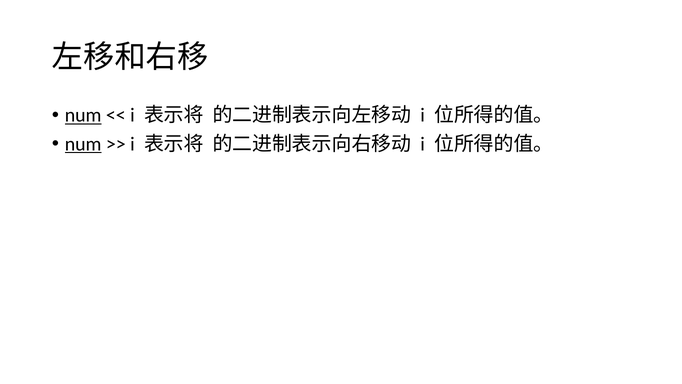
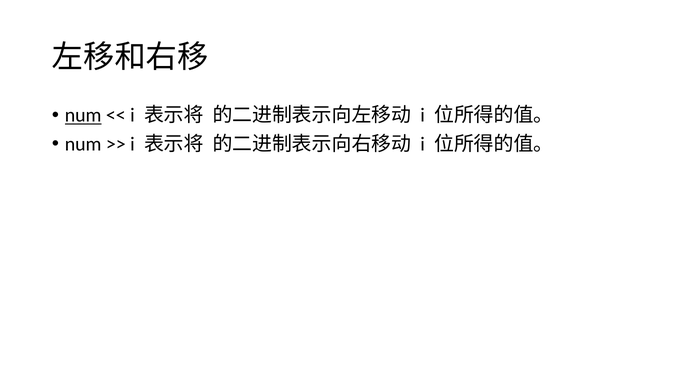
num at (83, 144) underline: present -> none
